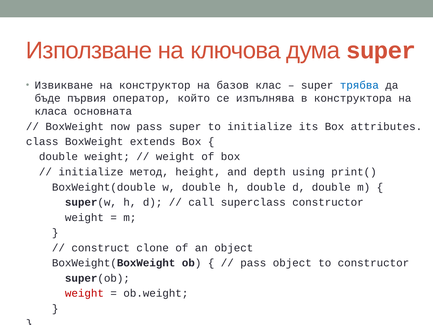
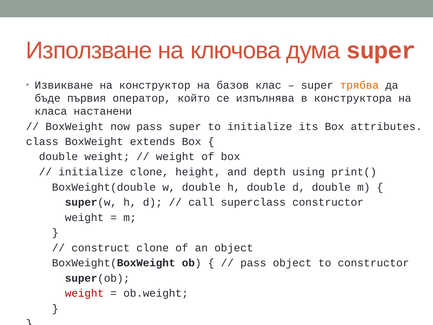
трябва colour: blue -> orange
основната: основната -> настанени
initialize метод: метод -> clone
